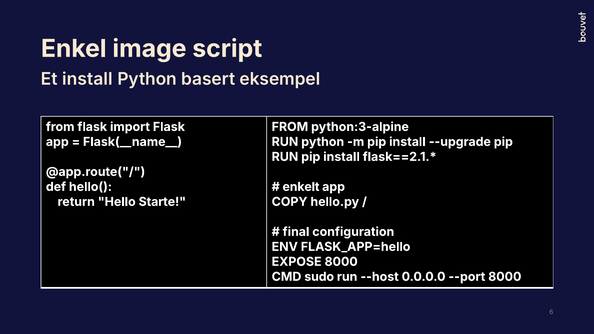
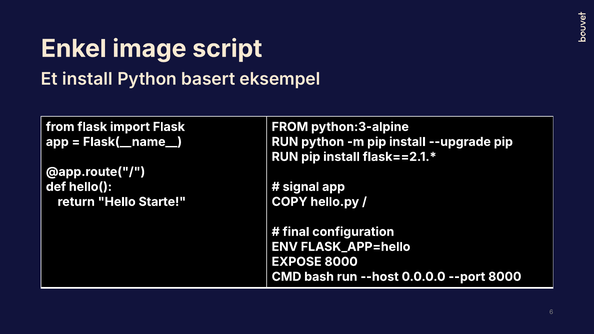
enkelt: enkelt -> signal
sudo: sudo -> bash
